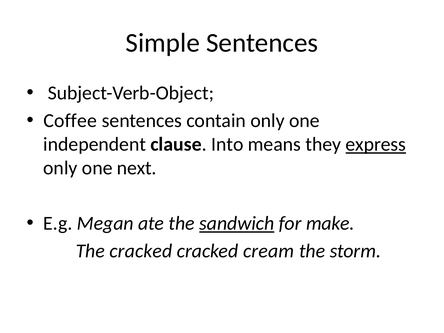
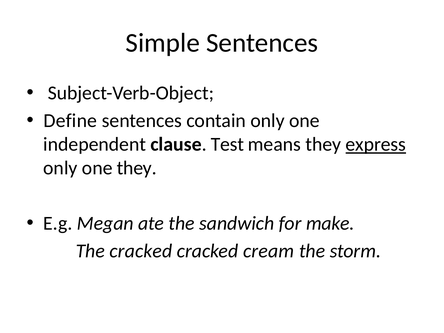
Coffee: Coffee -> Define
Into: Into -> Test
one next: next -> they
sandwich underline: present -> none
